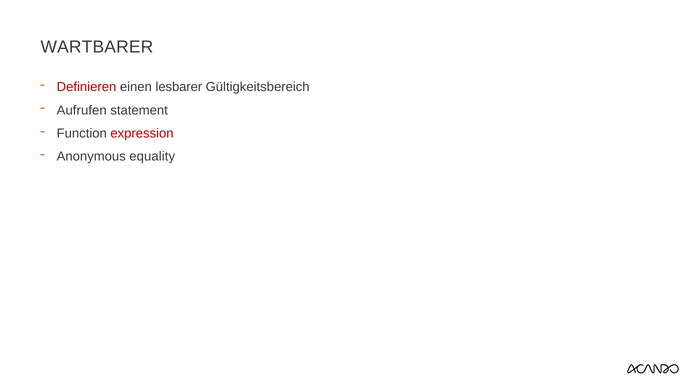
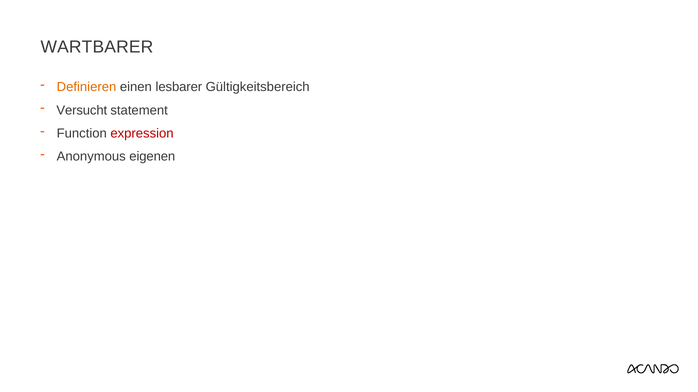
Definieren colour: red -> orange
Aufrufen: Aufrufen -> Versucht
equality: equality -> eigenen
